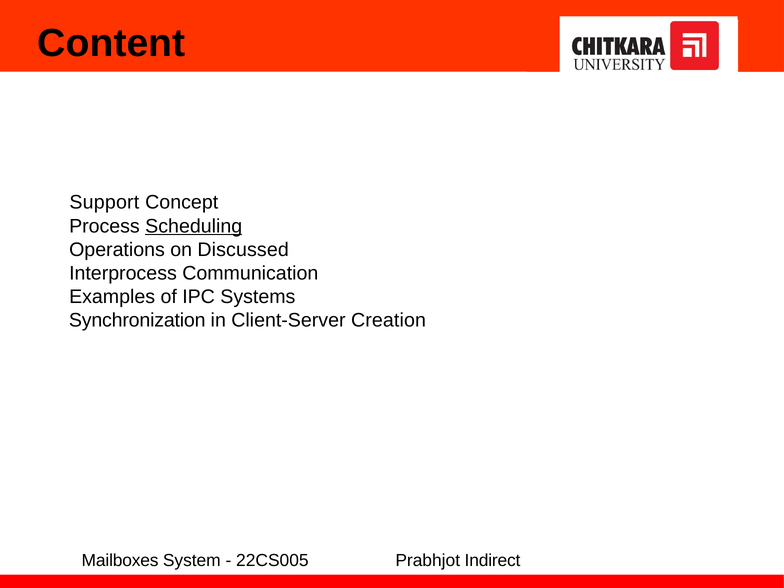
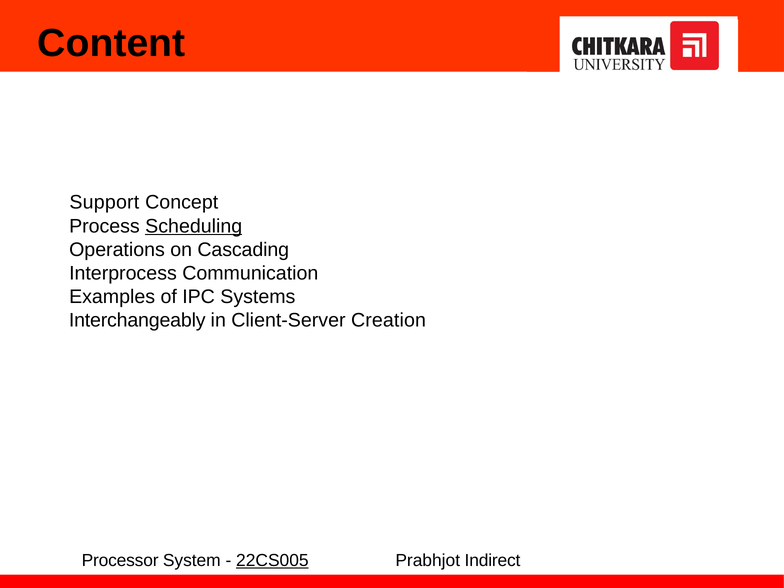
Discussed: Discussed -> Cascading
Synchronization: Synchronization -> Interchangeably
Mailboxes: Mailboxes -> Processor
22CS005 underline: none -> present
